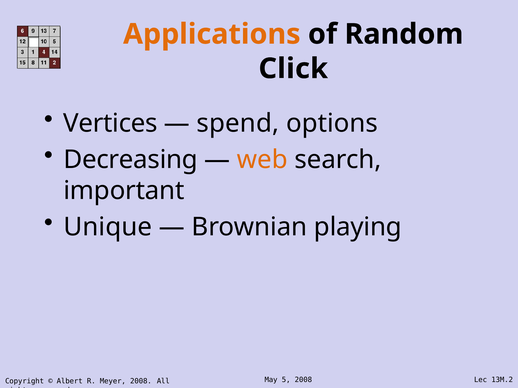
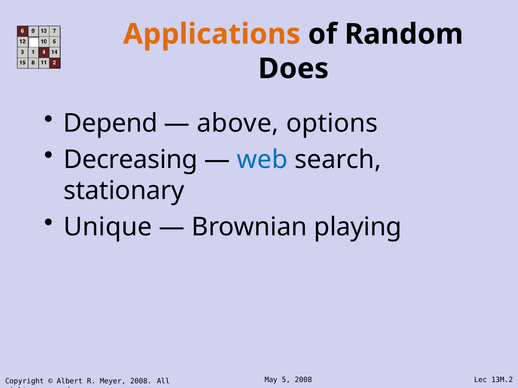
Click: Click -> Does
Vertices: Vertices -> Depend
spend: spend -> above
web colour: orange -> blue
important: important -> stationary
